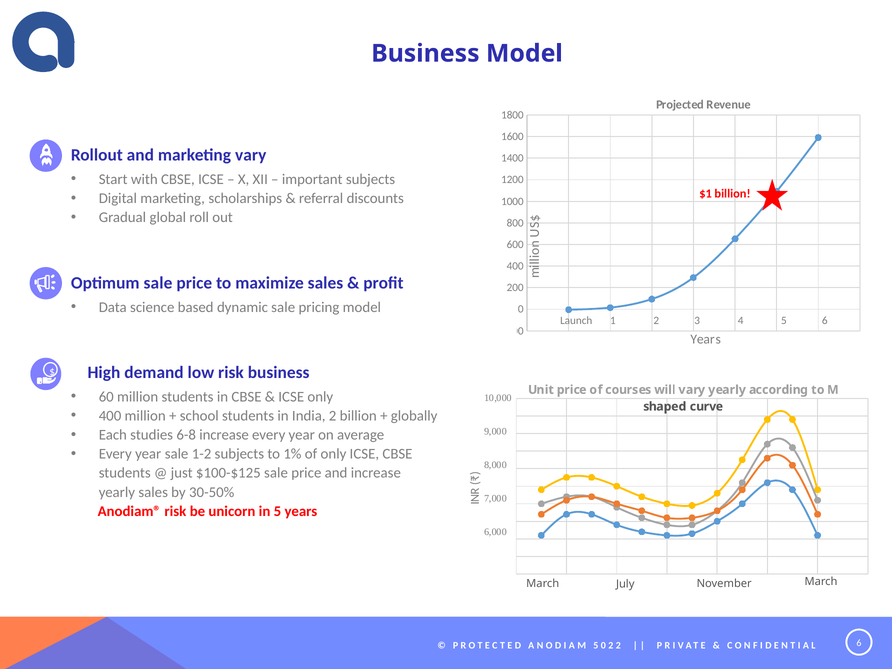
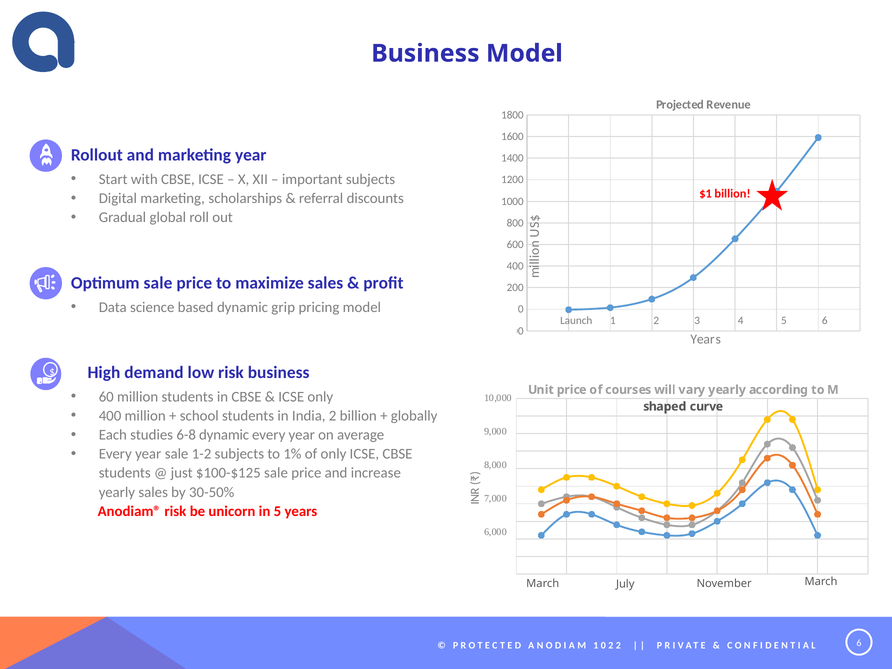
marketing vary: vary -> year
dynamic sale: sale -> grip
6-8 increase: increase -> dynamic
M 5: 5 -> 1
